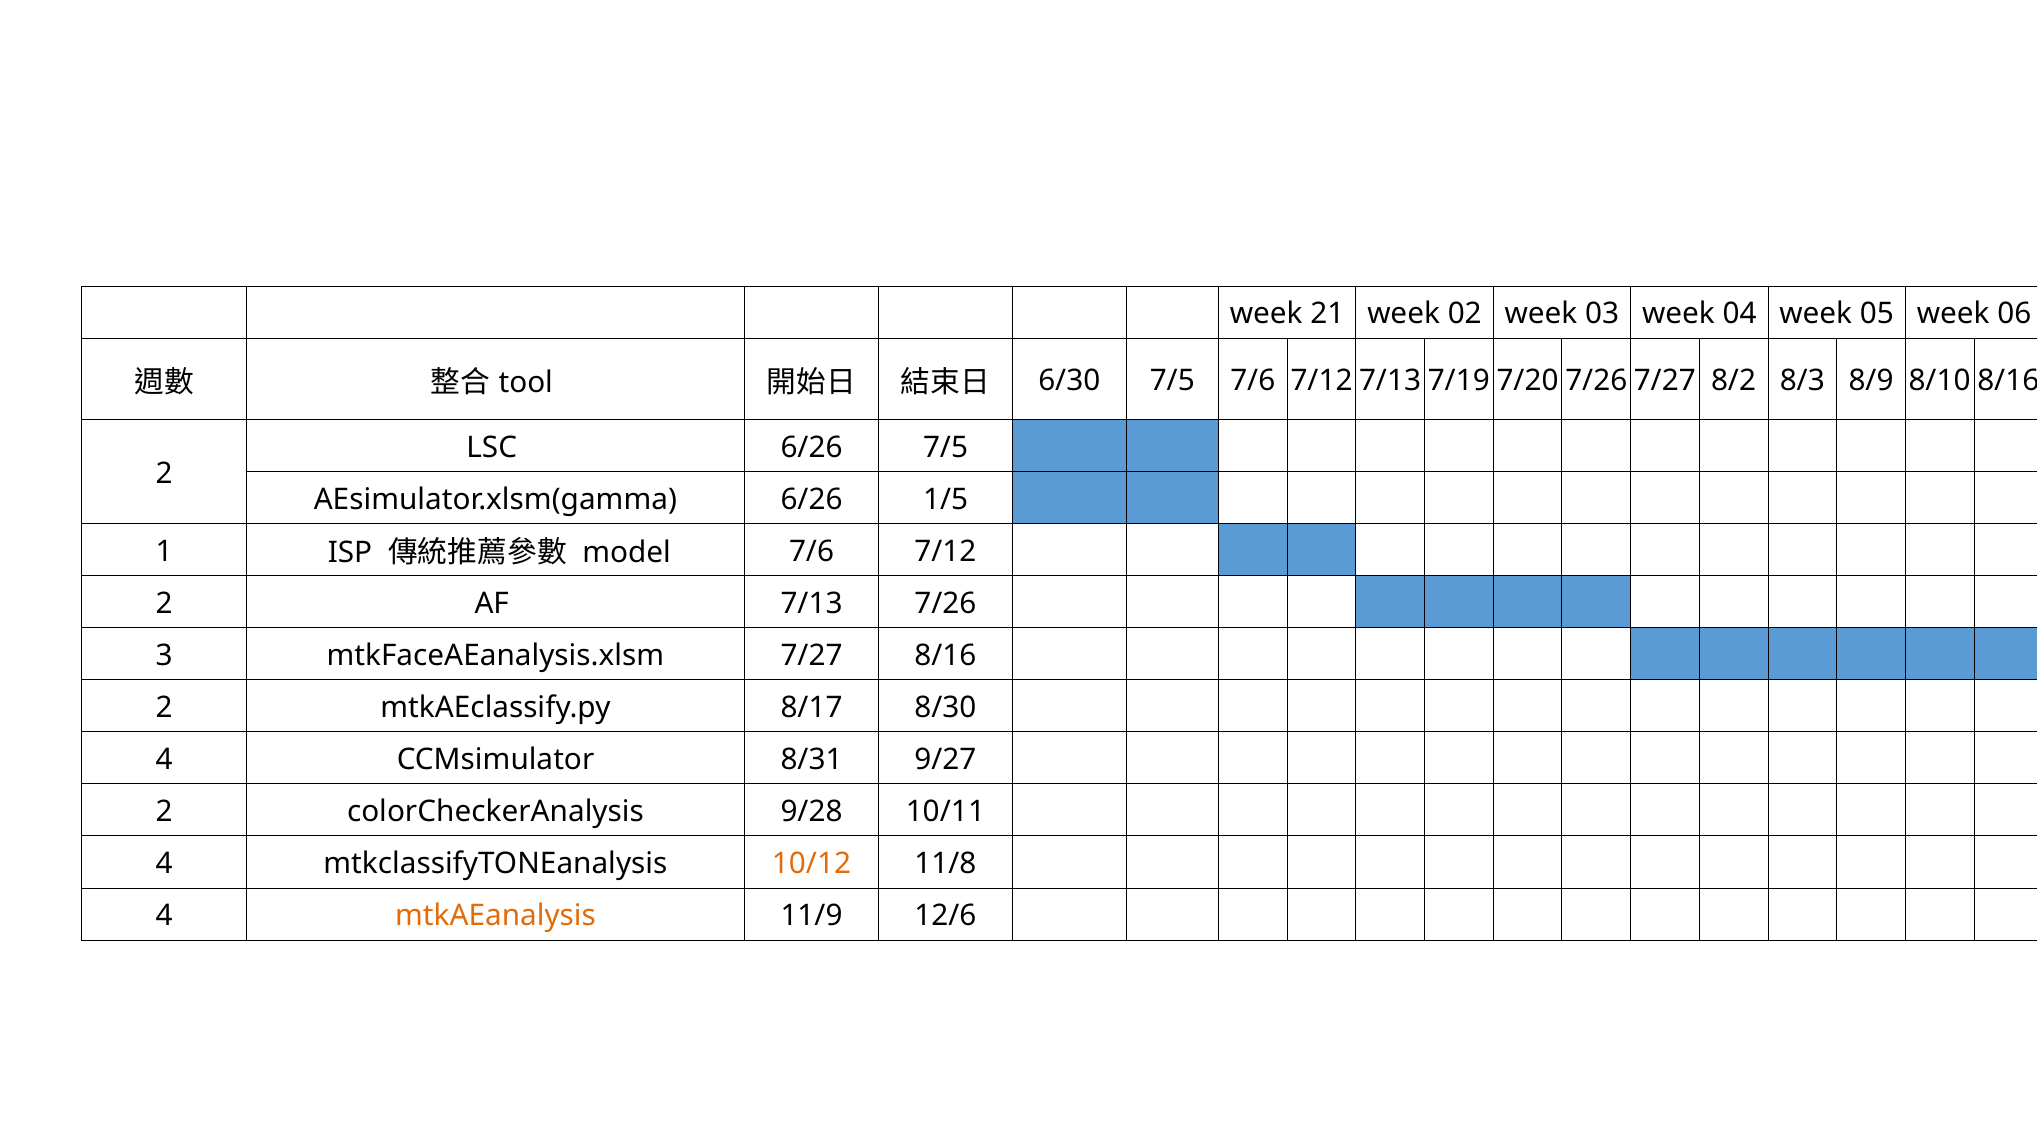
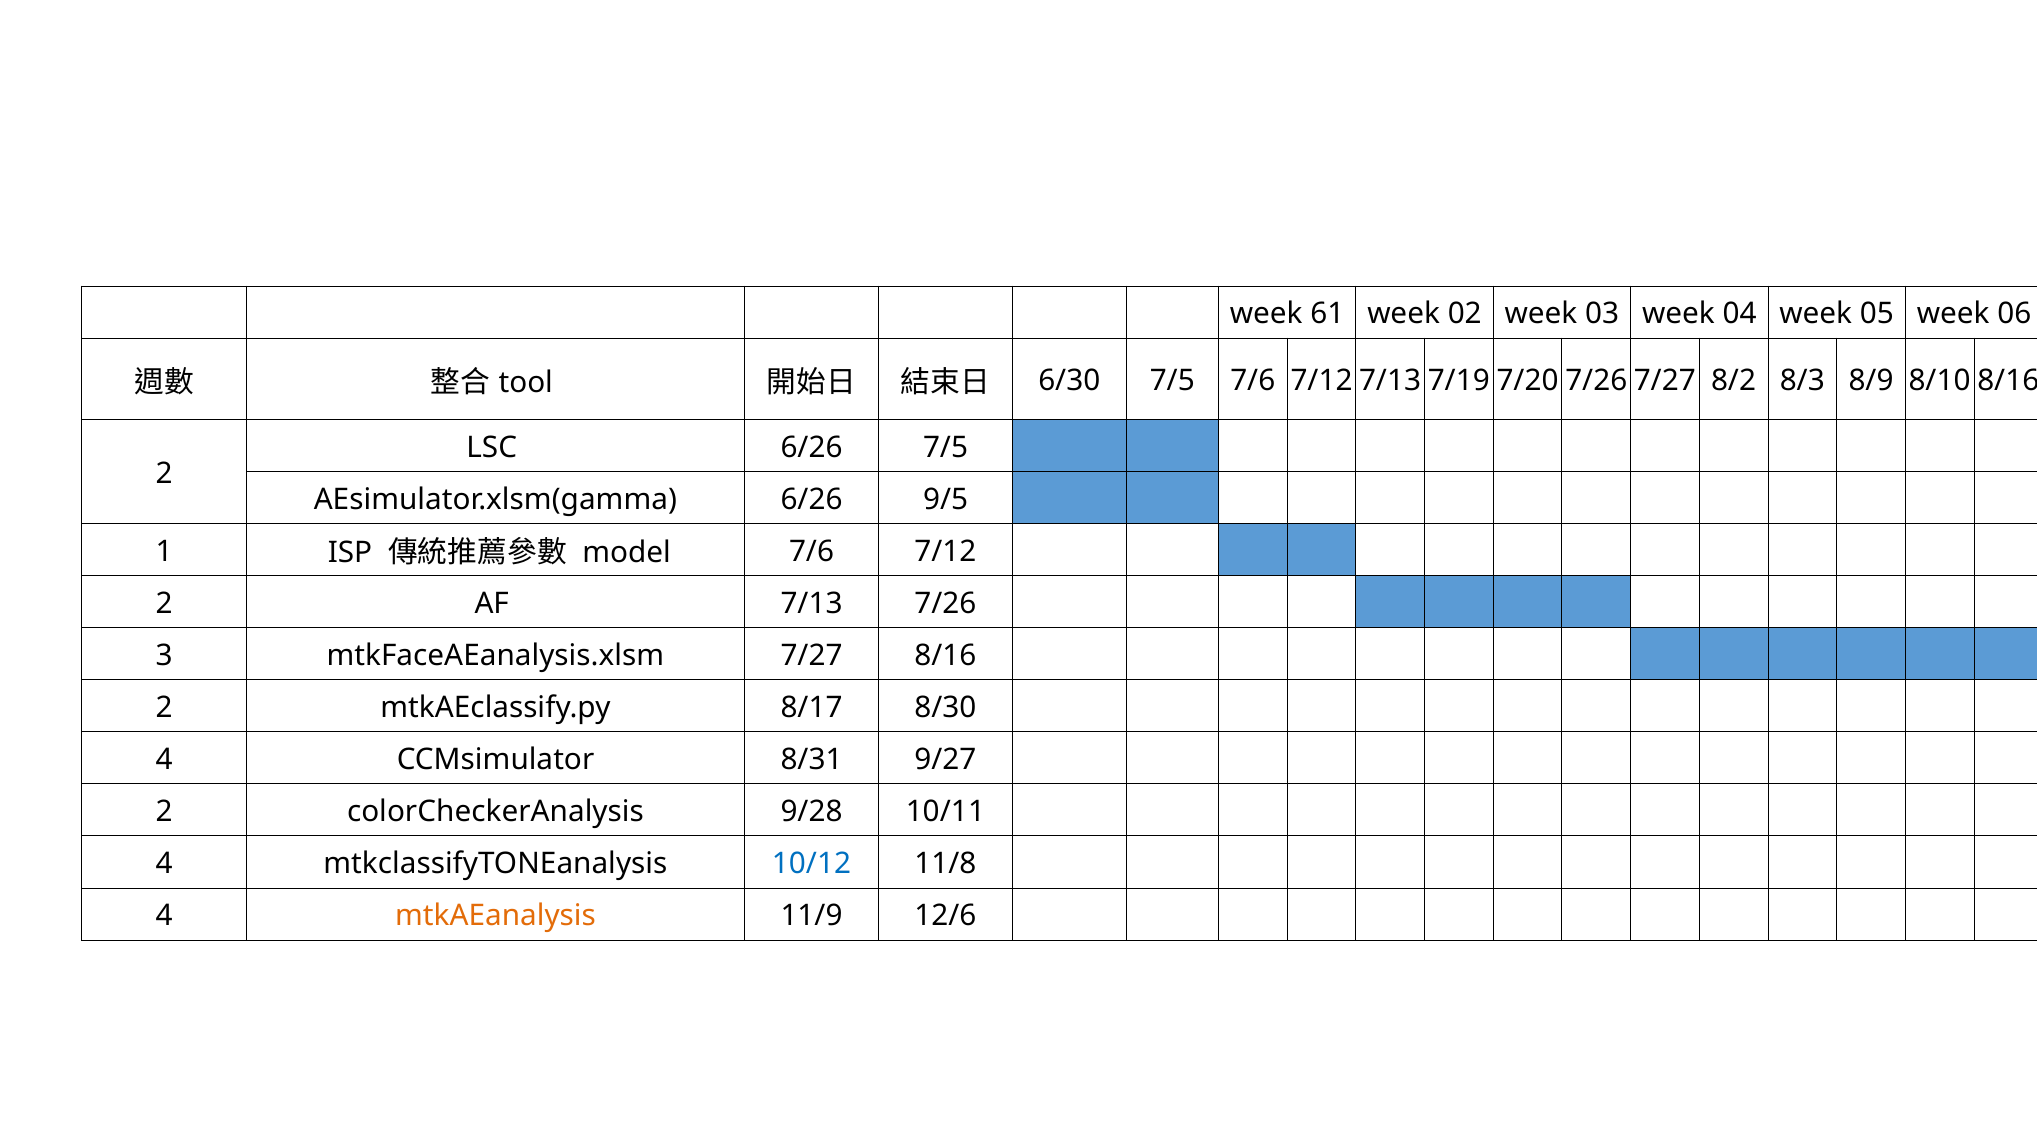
21 at (1327, 314): 21 -> 61
1/5: 1/5 -> 9/5
10/12 colour: orange -> blue
